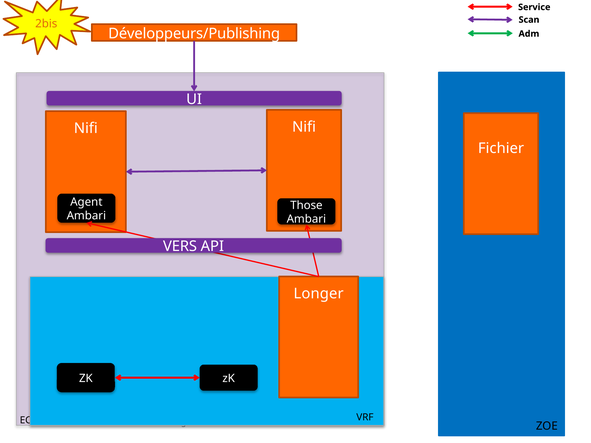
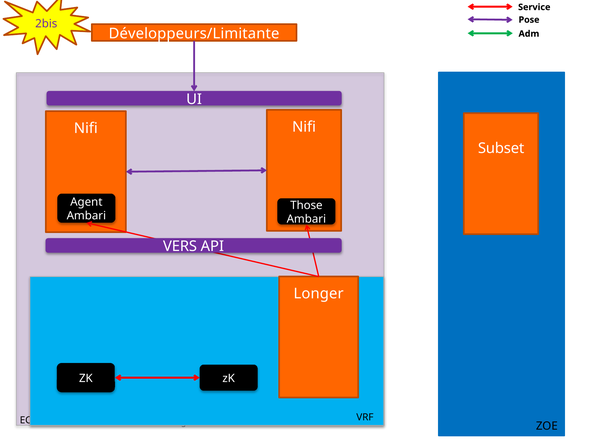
Scan: Scan -> Pose
2bis colour: orange -> purple
Développeurs/Publishing: Développeurs/Publishing -> Développeurs/Limitante
Fichier: Fichier -> Subset
